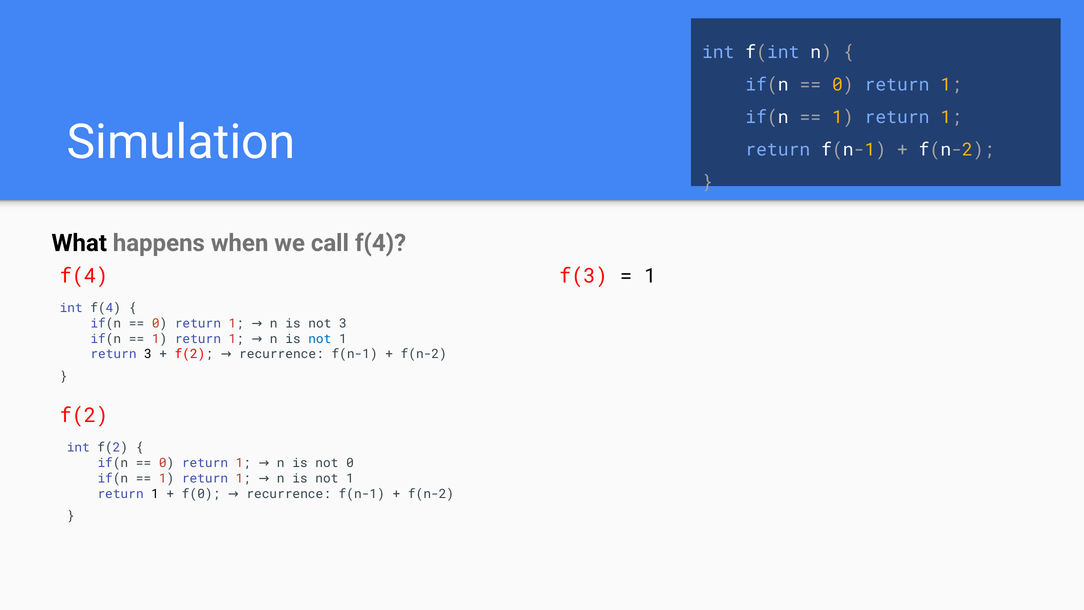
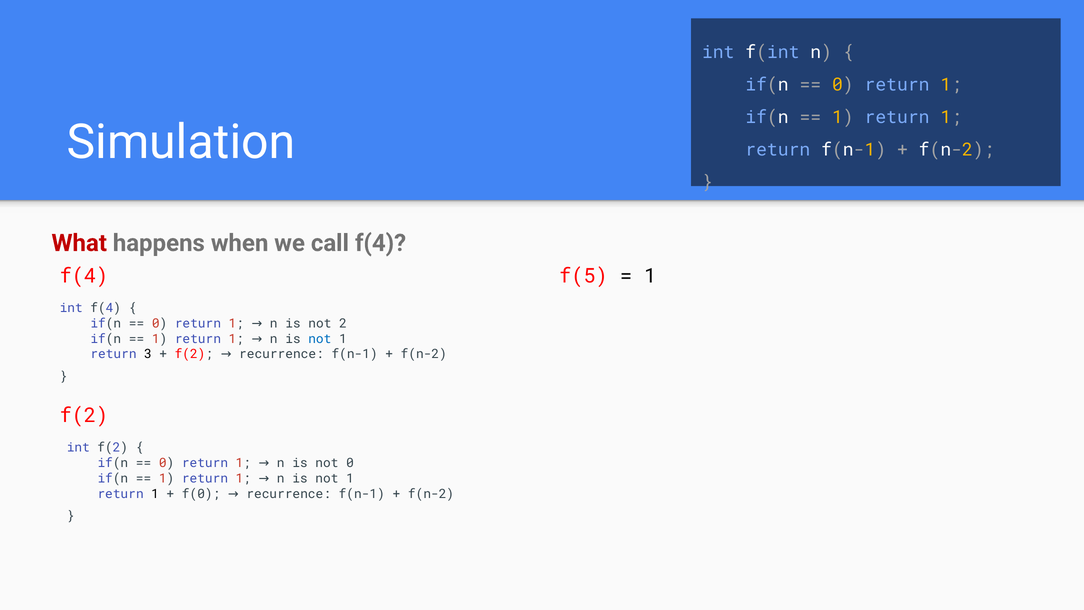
What colour: black -> red
f(3: f(3 -> f(5
not 3: 3 -> 2
